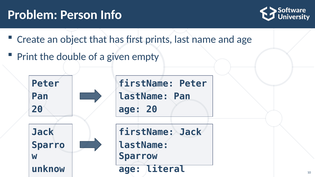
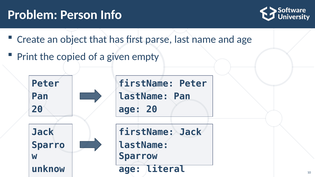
prints: prints -> parse
double: double -> copied
